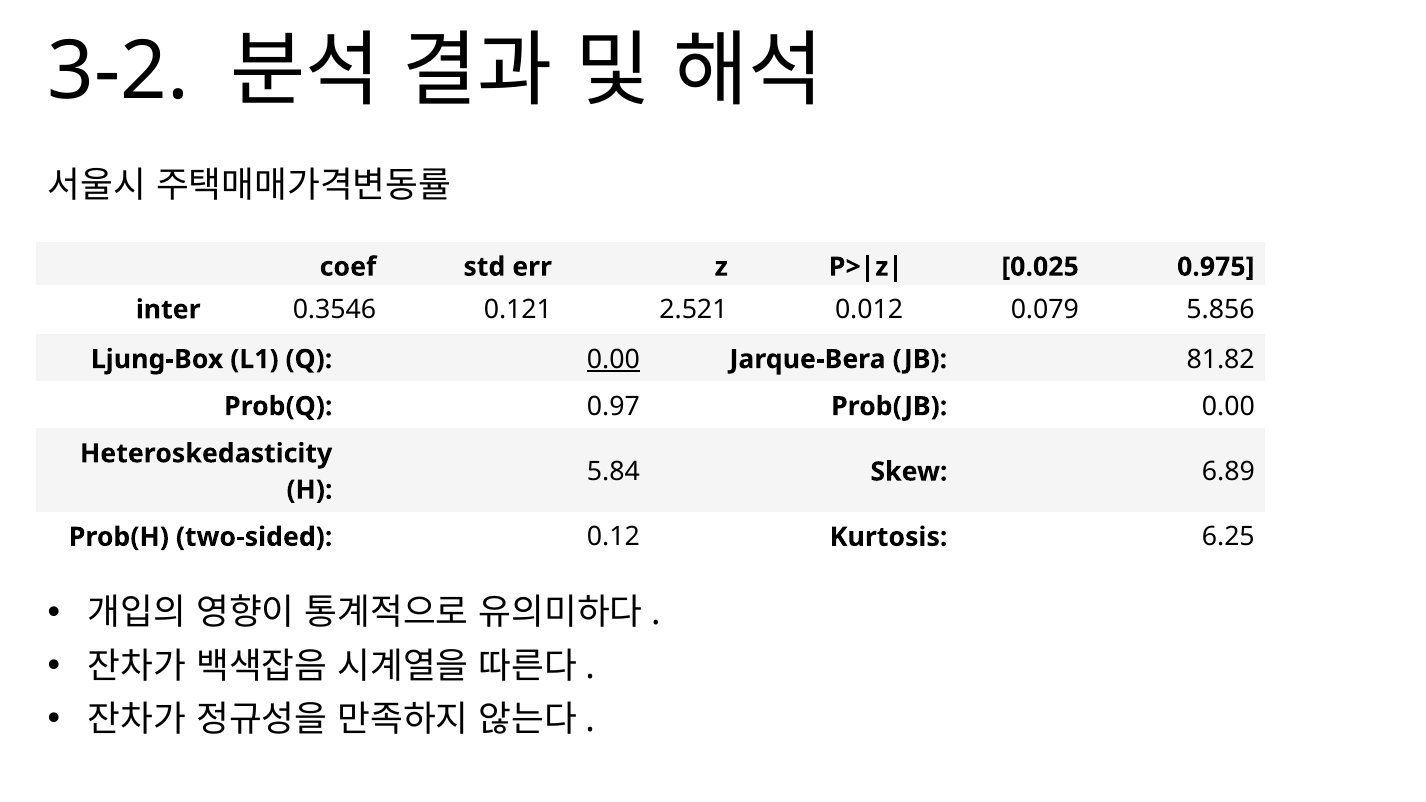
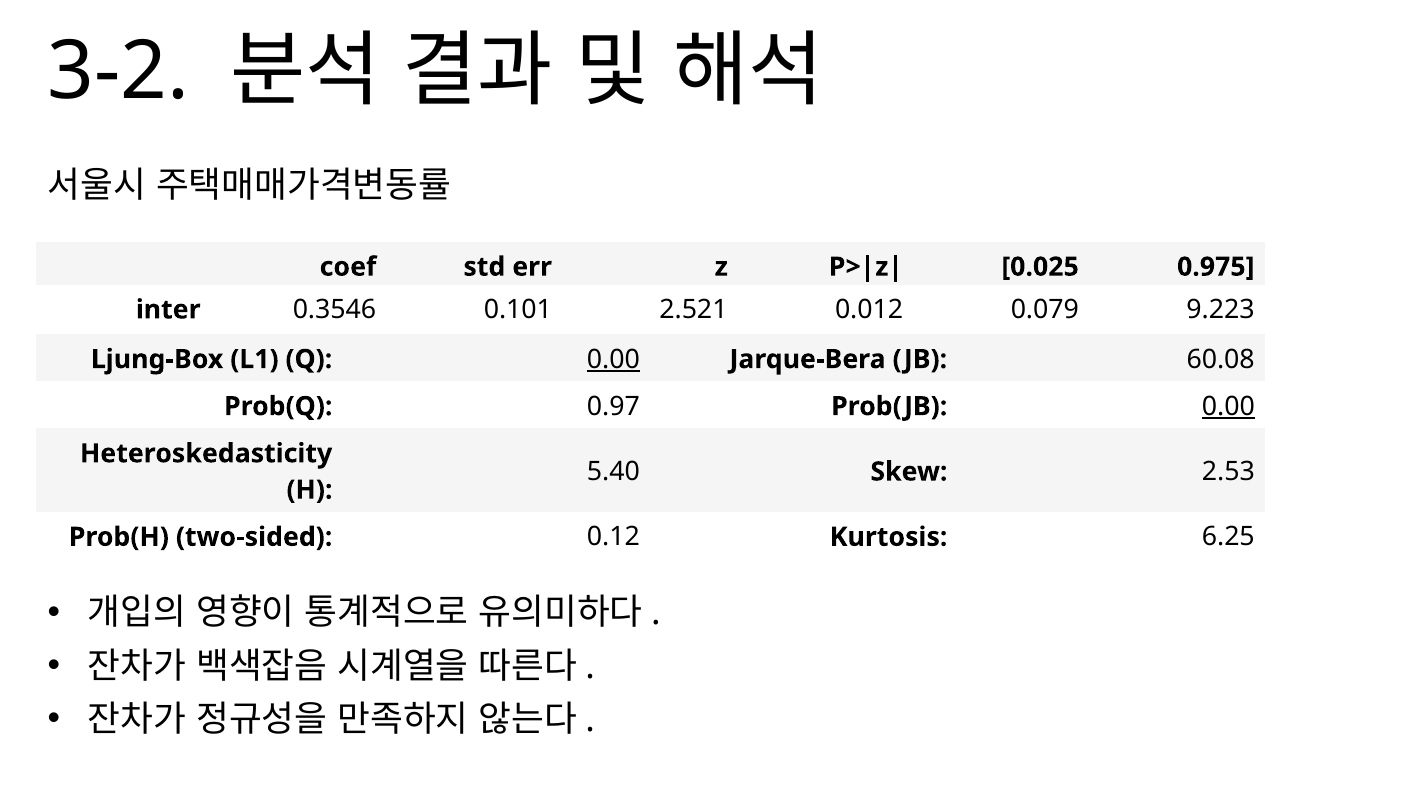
0.121: 0.121 -> 0.101
5.856: 5.856 -> 9.223
81.82: 81.82 -> 60.08
0.00 at (1228, 406) underline: none -> present
5.84: 5.84 -> 5.40
6.89: 6.89 -> 2.53
